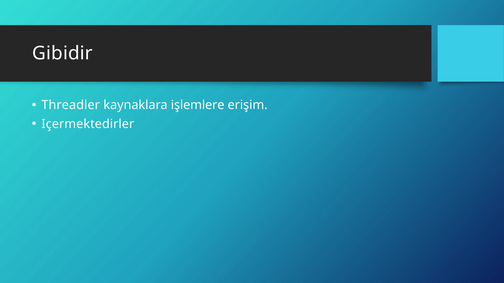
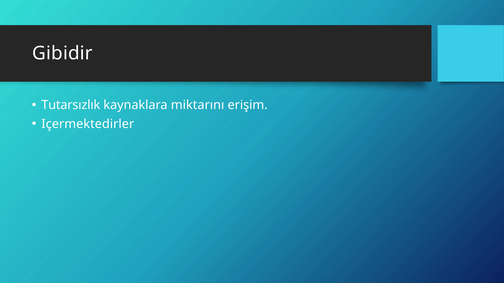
Threadler: Threadler -> Tutarsızlık
işlemlere: işlemlere -> miktarını
